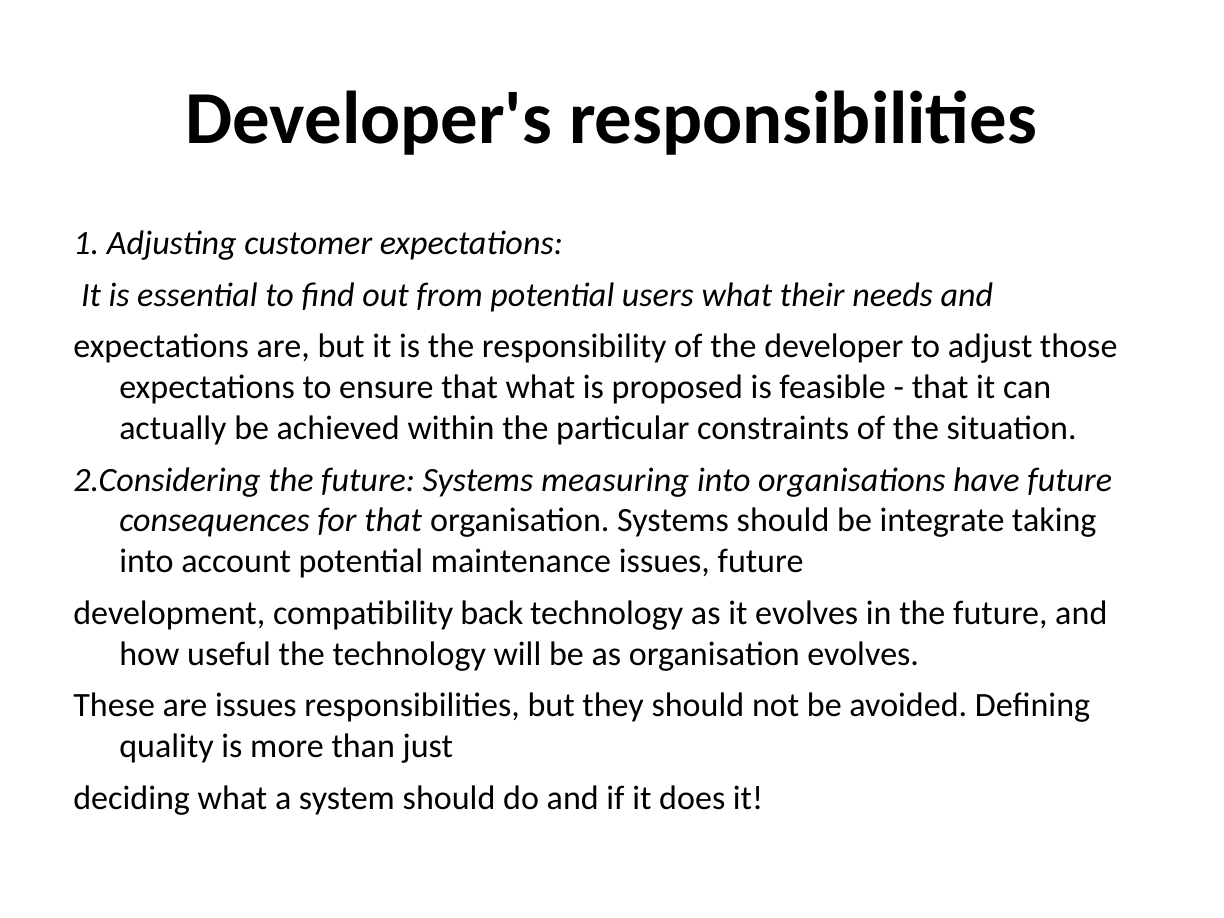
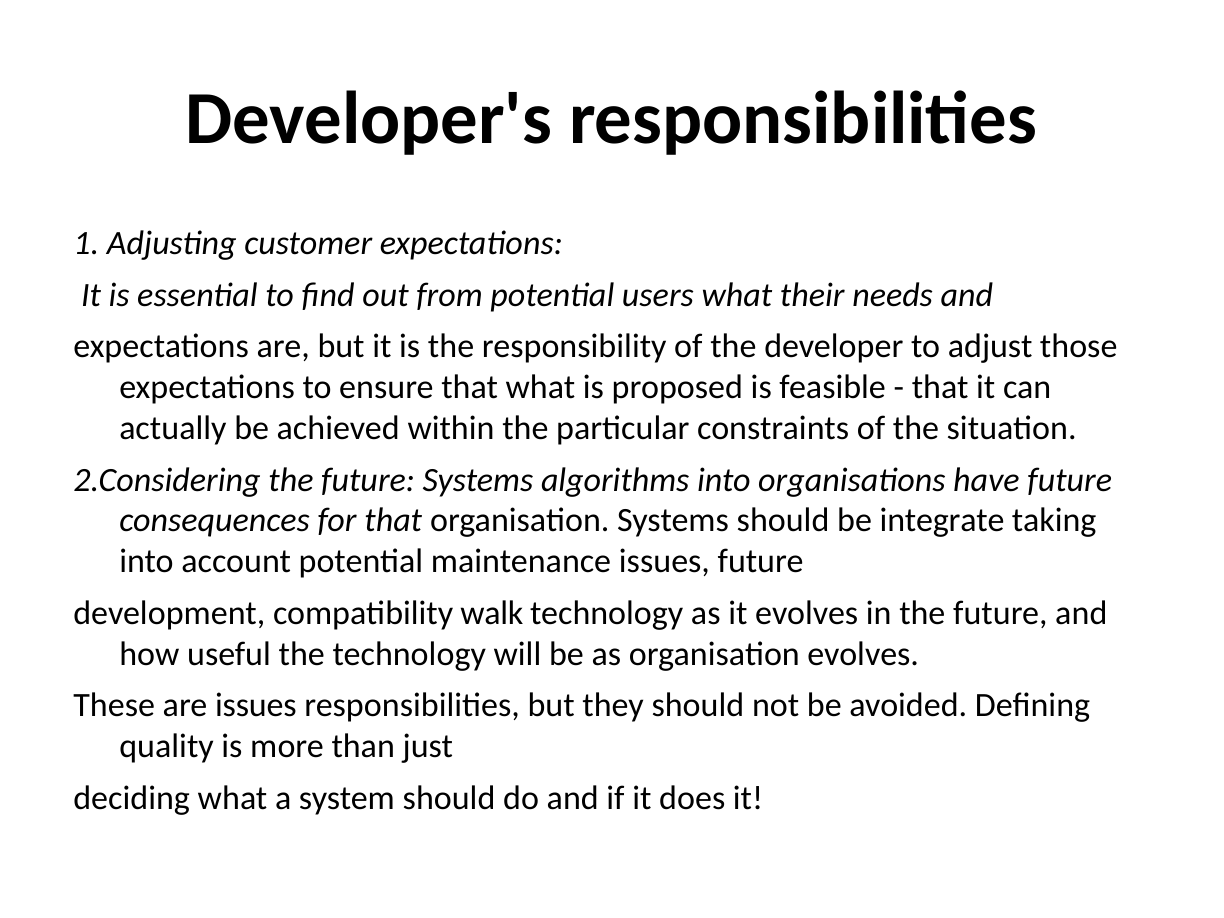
measuring: measuring -> algorithms
back: back -> walk
